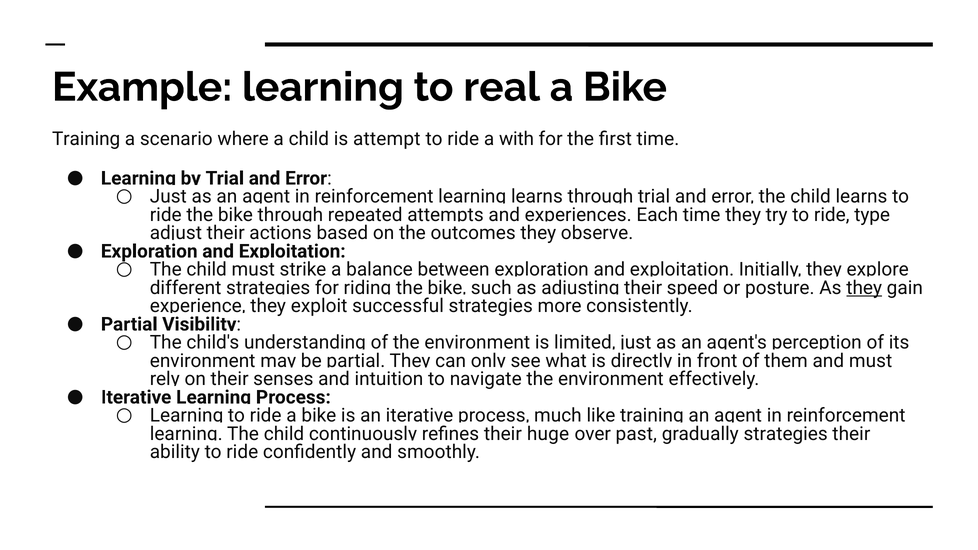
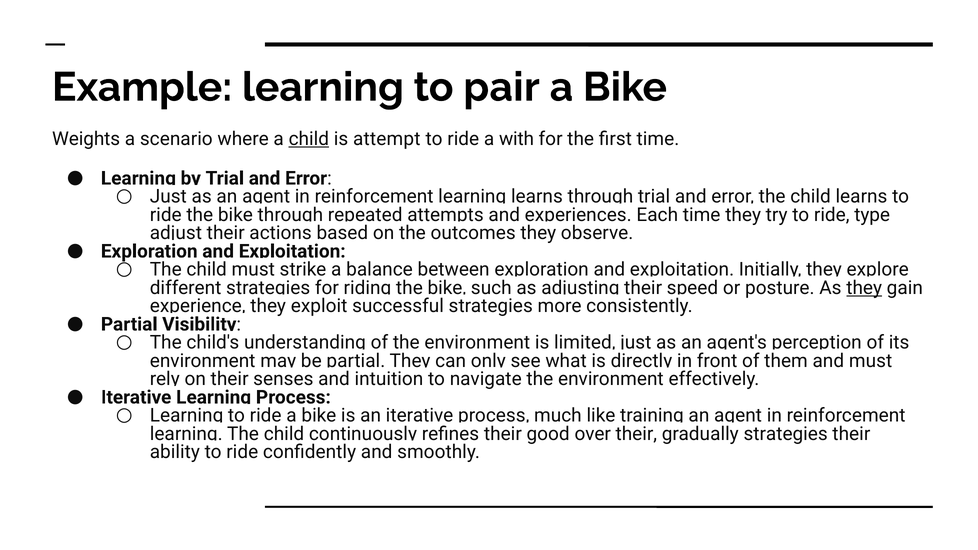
real: real -> pair
Training at (86, 139): Training -> Weights
child at (309, 139) underline: none -> present
huge: huge -> good
over past: past -> their
